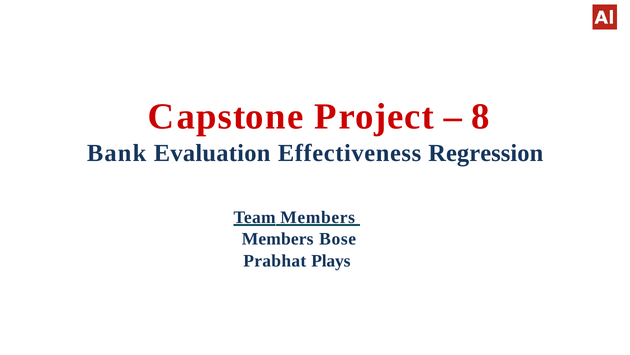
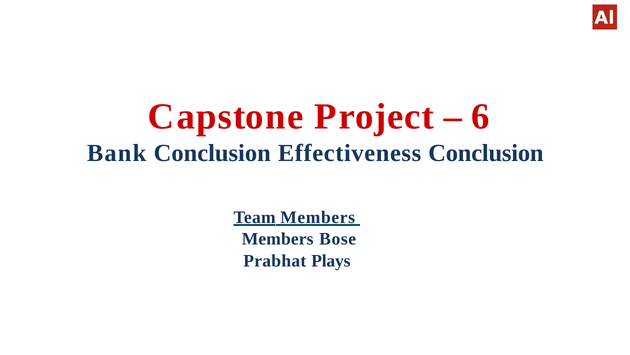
8: 8 -> 6
Bank Evaluation: Evaluation -> Conclusion
Effectiveness Regression: Regression -> Conclusion
